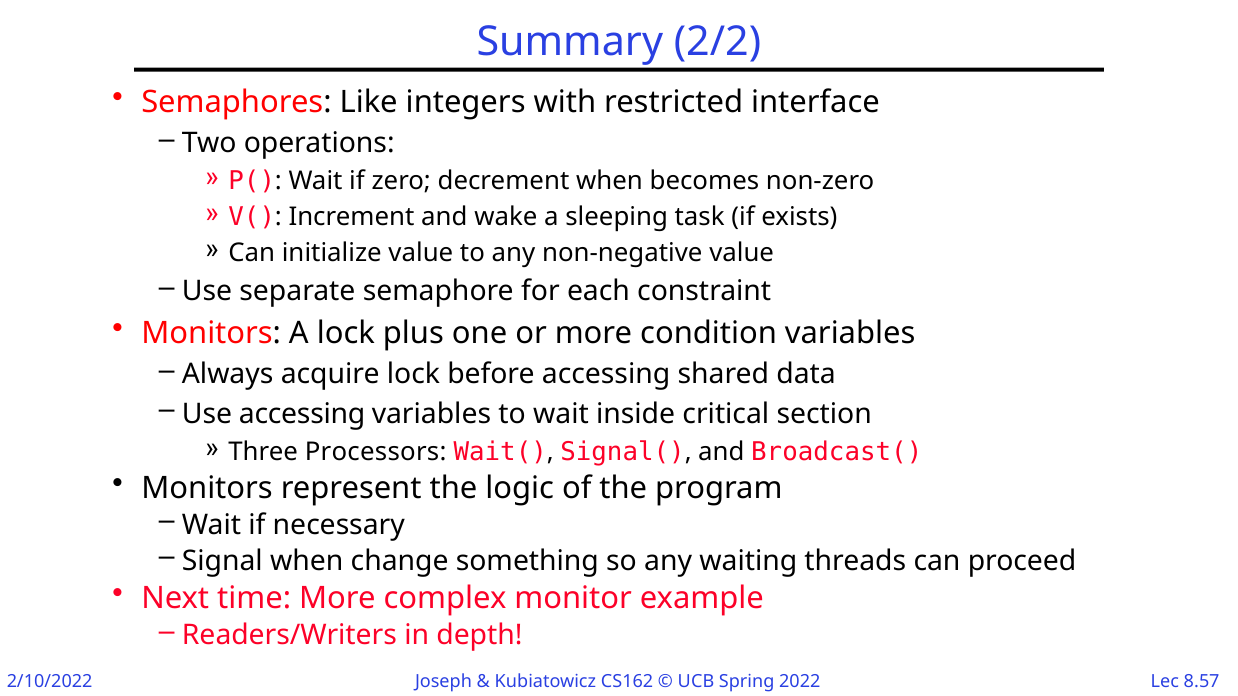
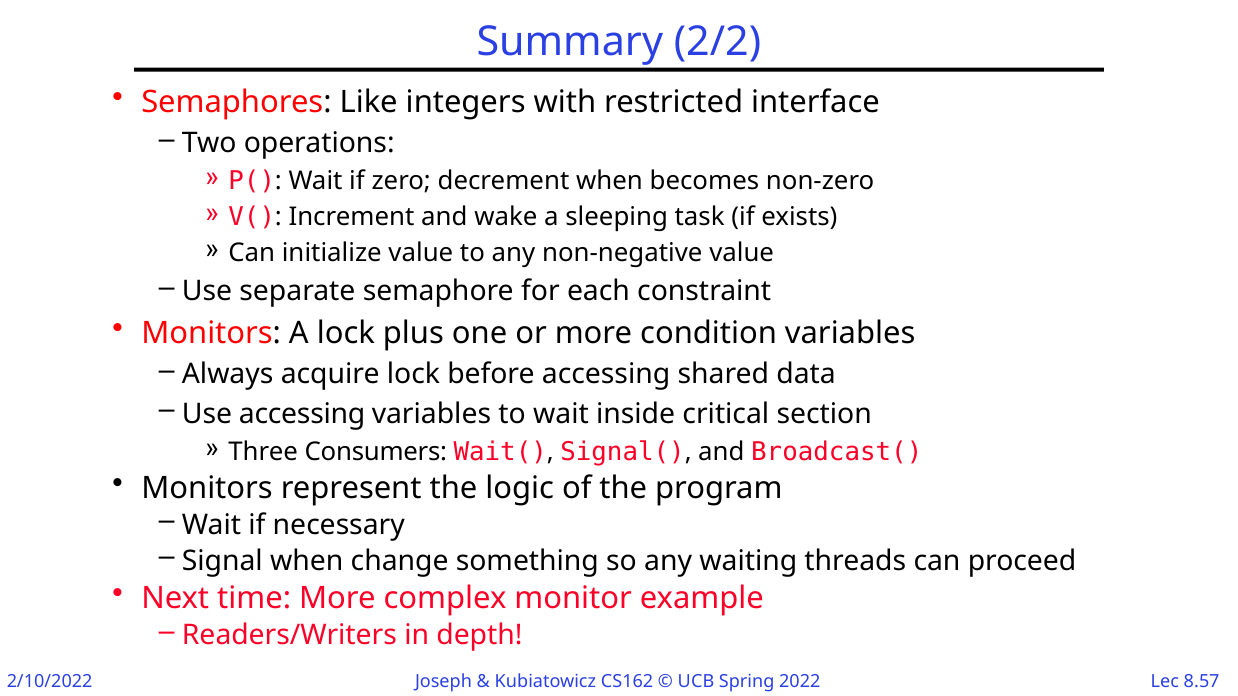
Processors: Processors -> Consumers
